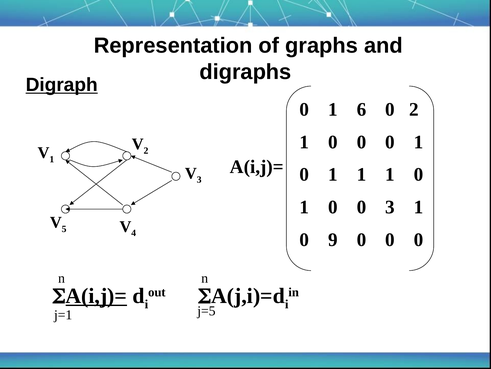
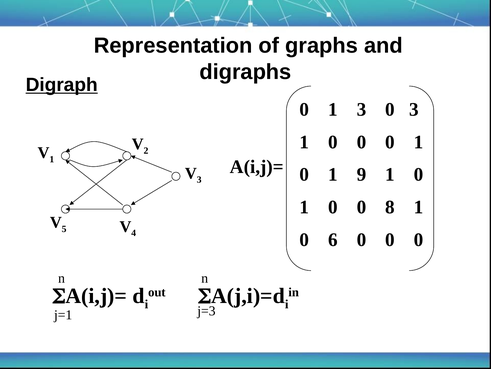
1 6: 6 -> 3
0 2: 2 -> 3
0 1 1: 1 -> 9
0 3: 3 -> 8
9: 9 -> 6
A(i,j)= at (96, 295) underline: present -> none
j=5: j=5 -> j=3
